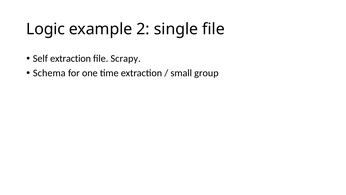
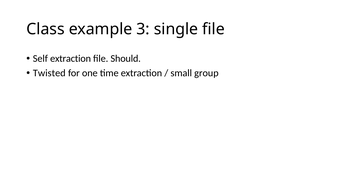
Logic: Logic -> Class
2: 2 -> 3
Scrapy: Scrapy -> Should
Schema: Schema -> Twisted
